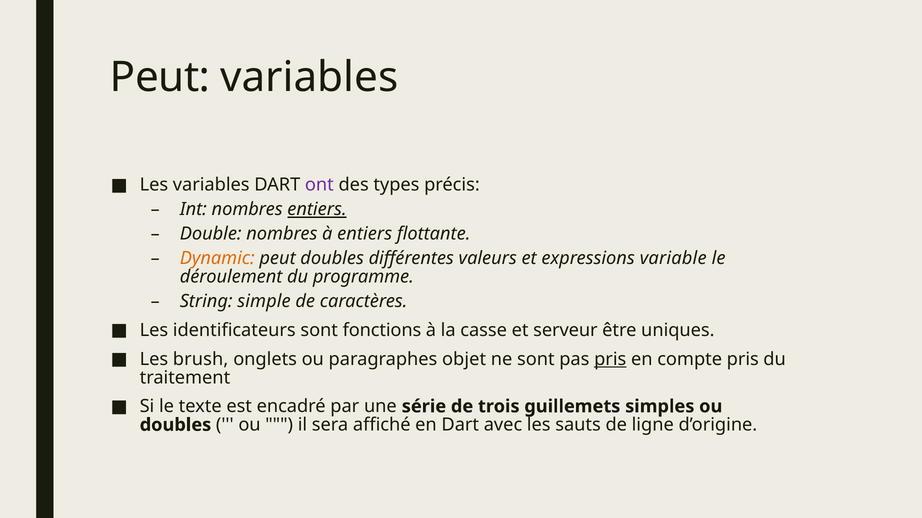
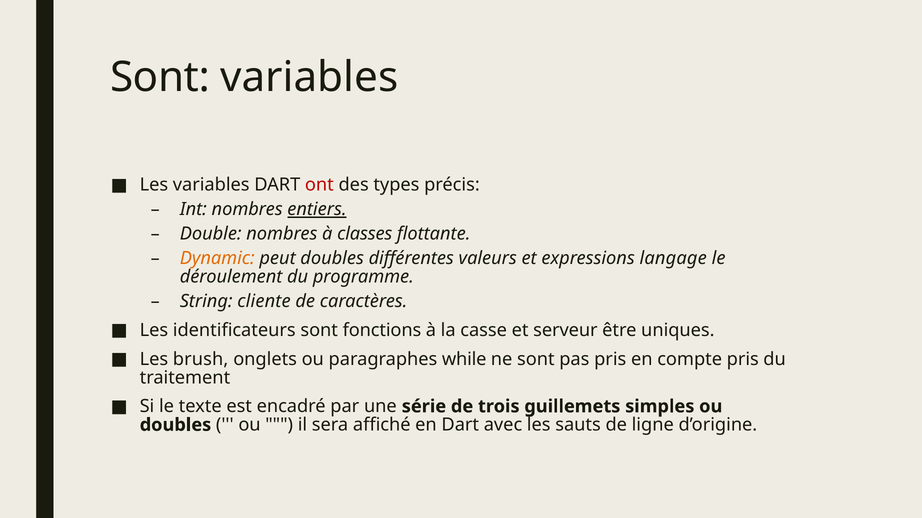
Peut at (160, 77): Peut -> Sont
ont colour: purple -> red
à entiers: entiers -> classes
variable: variable -> langage
simple: simple -> cliente
objet: objet -> while
pris at (610, 359) underline: present -> none
